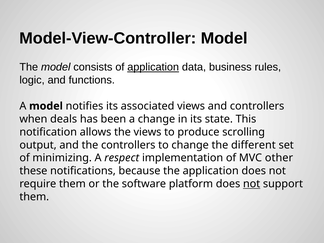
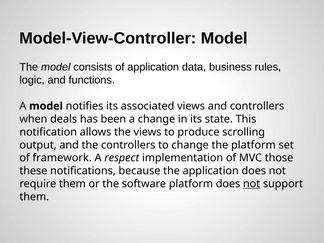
application at (153, 67) underline: present -> none
the different: different -> platform
minimizing: minimizing -> framework
other: other -> those
